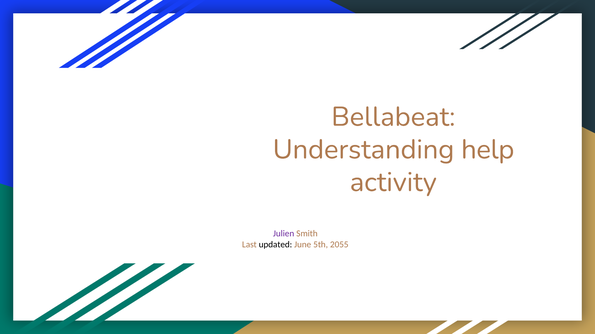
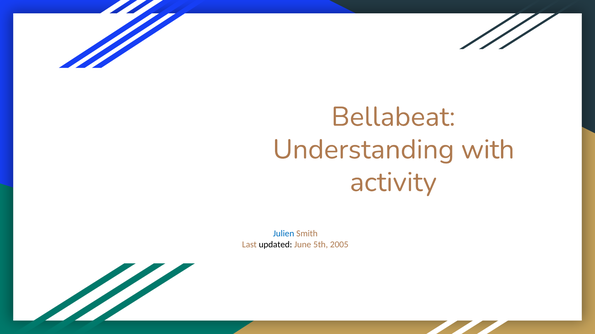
help: help -> with
Julien colour: purple -> blue
2055: 2055 -> 2005
